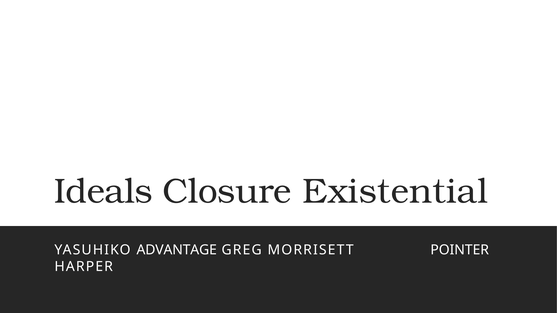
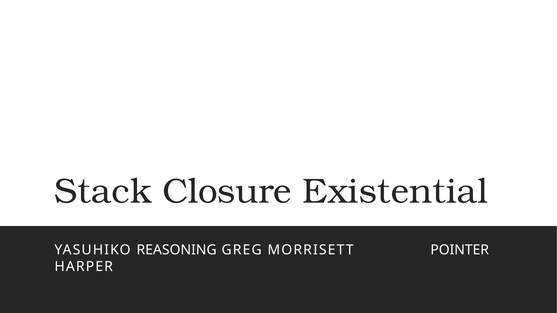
Ideals: Ideals -> Stack
ADVANTAGE: ADVANTAGE -> REASONING
